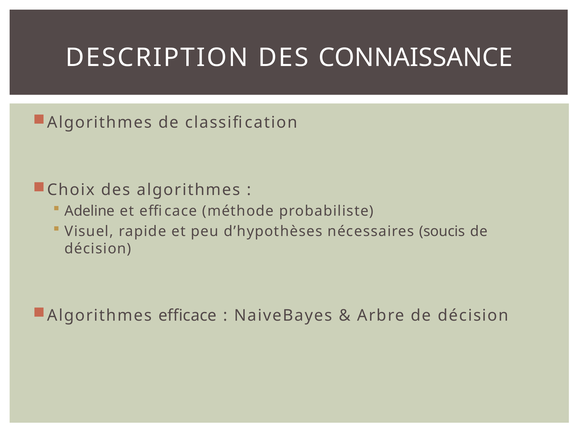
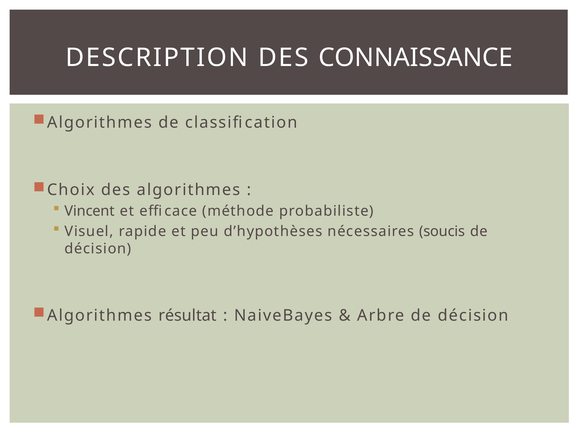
Adeline: Adeline -> Vincent
Algorithmes efficace: efficace -> résultat
